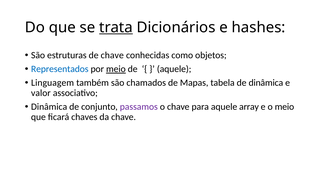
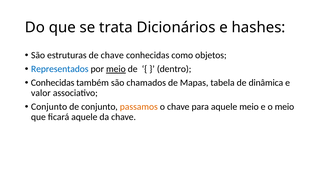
trata underline: present -> none
aquele at (174, 69): aquele -> dentro
Linguagem at (53, 83): Linguagem -> Conhecidas
Dinâmica at (49, 107): Dinâmica -> Conjunto
passamos colour: purple -> orange
aquele array: array -> meio
ficará chaves: chaves -> aquele
